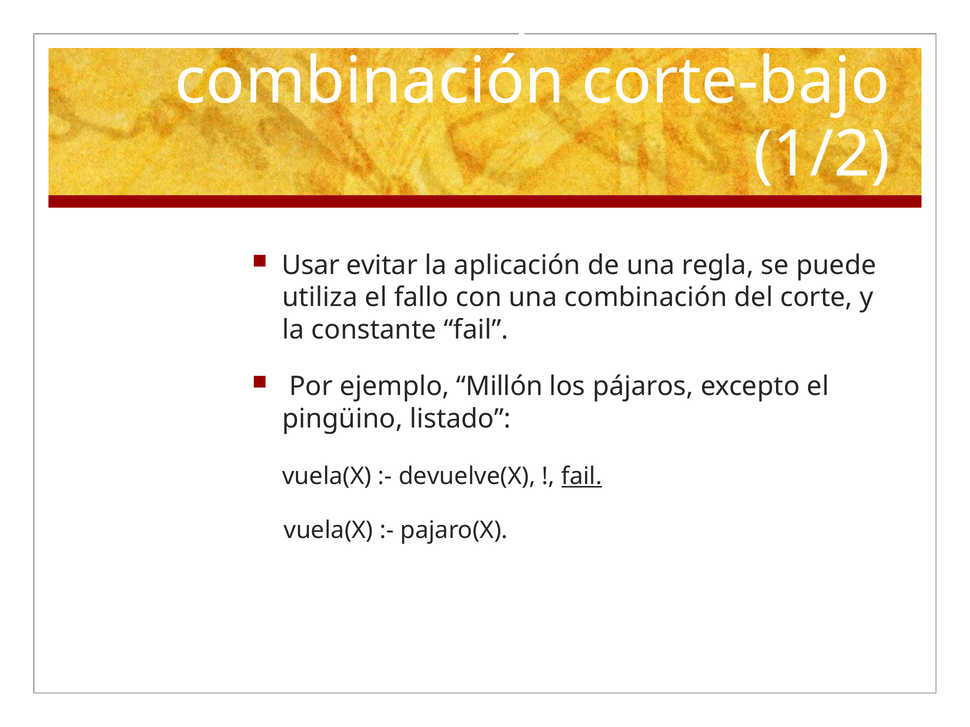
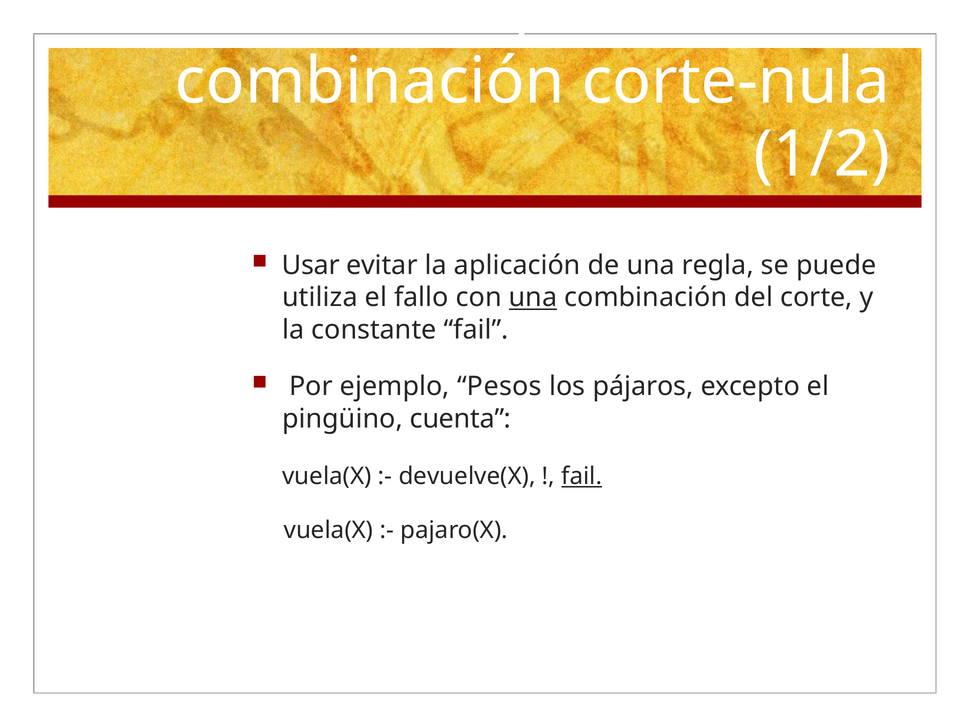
corte-bajo: corte-bajo -> corte-nula
una at (533, 298) underline: none -> present
Millón: Millón -> Pesos
listado: listado -> cuenta
